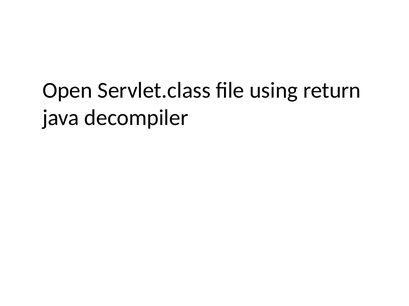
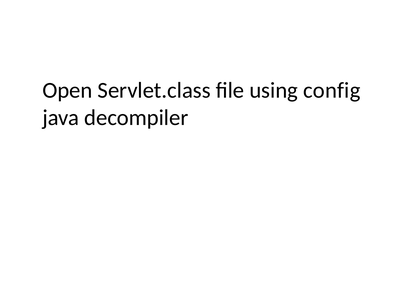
return: return -> config
